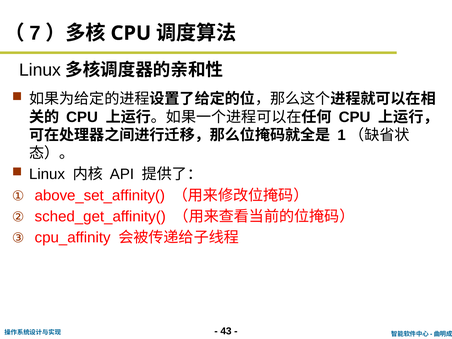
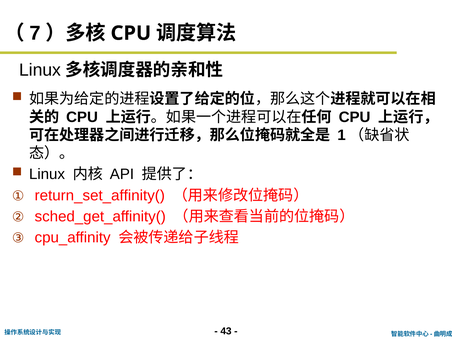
above_set_affinity(: above_set_affinity( -> return_set_affinity(
